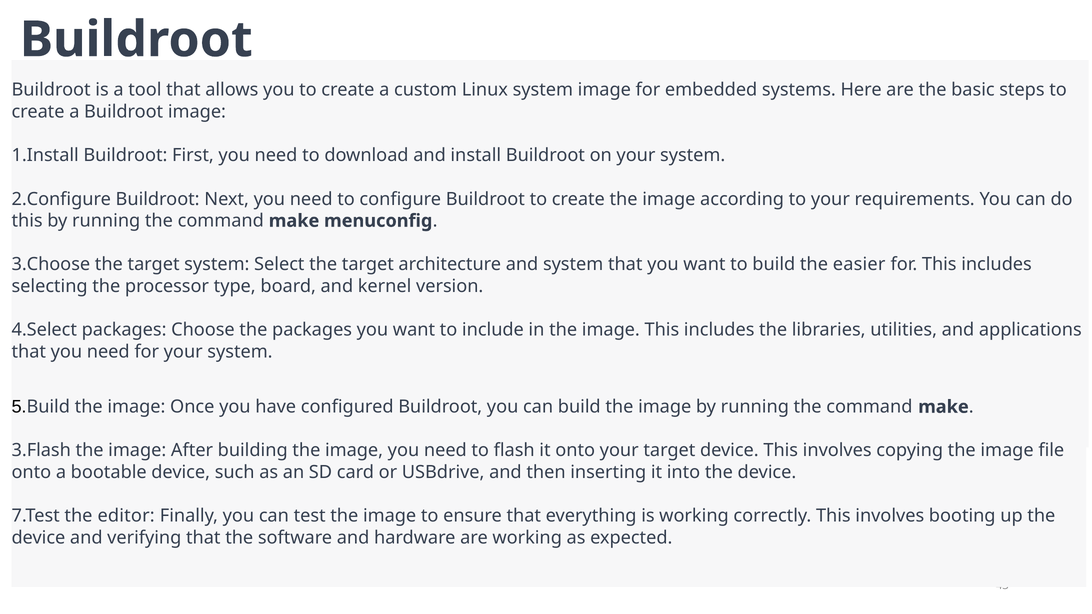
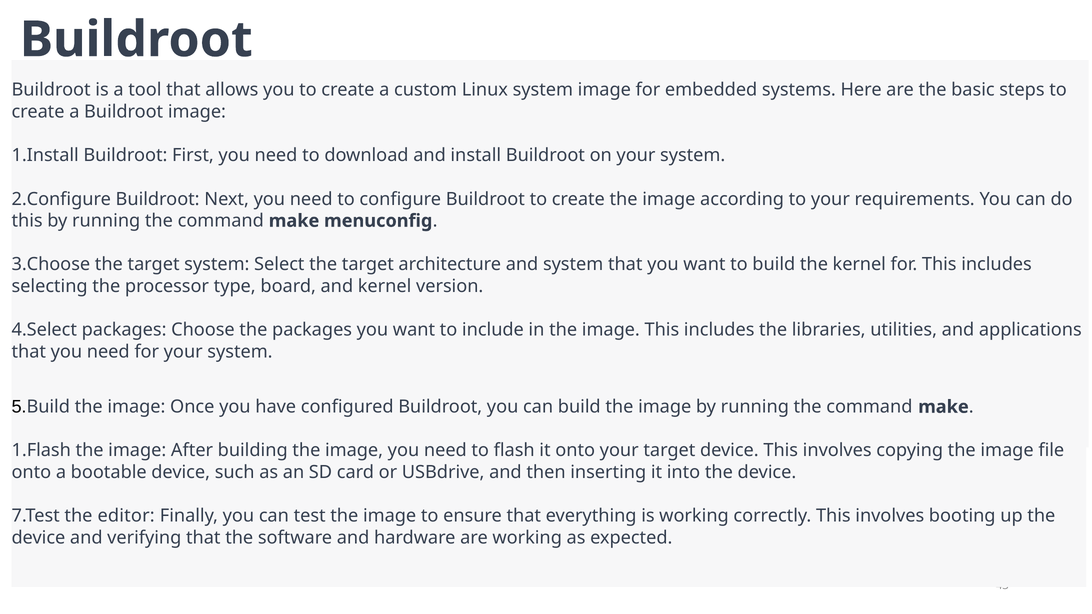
the easier: easier -> kernel
3.Flash: 3.Flash -> 1.Flash
